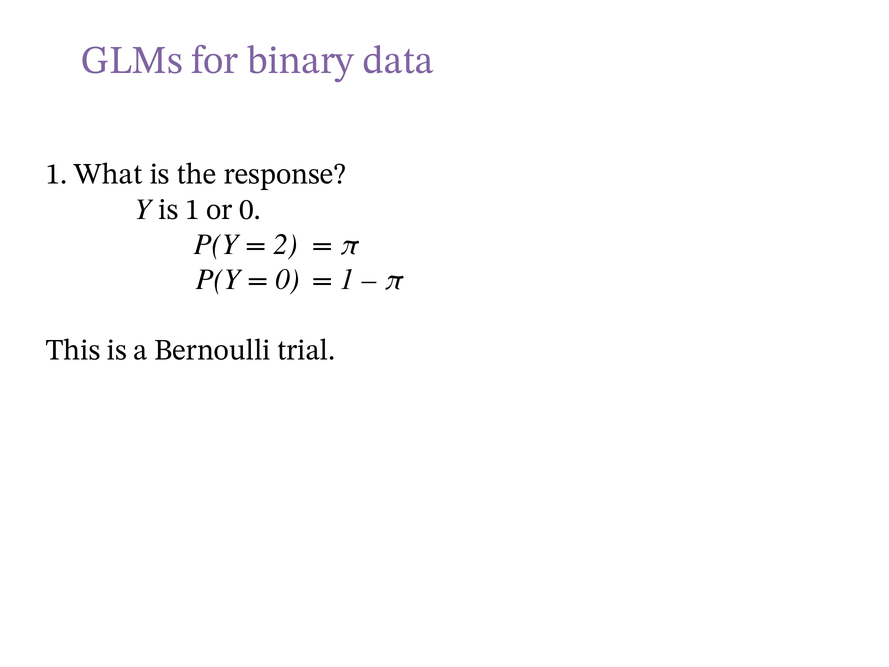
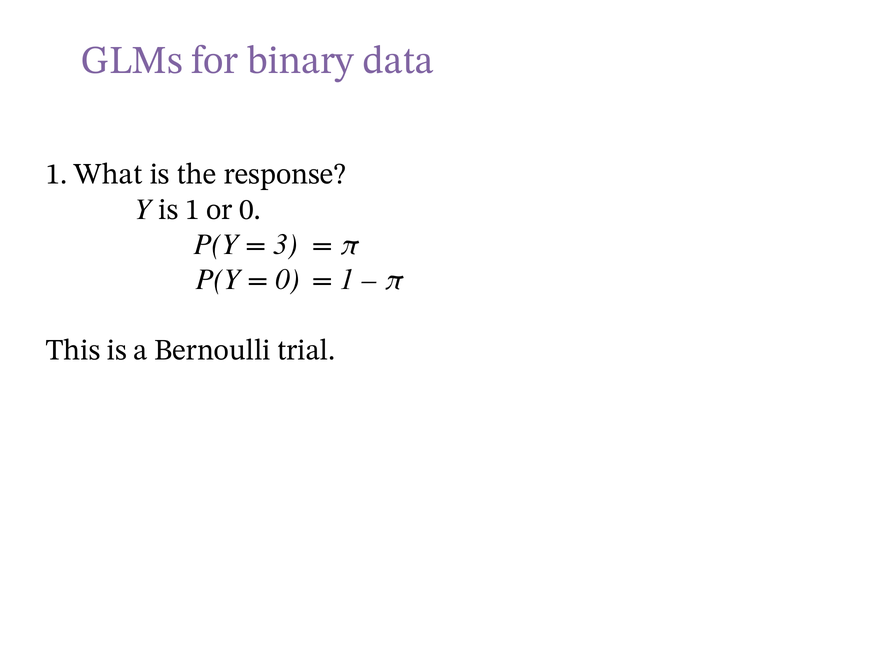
2: 2 -> 3
